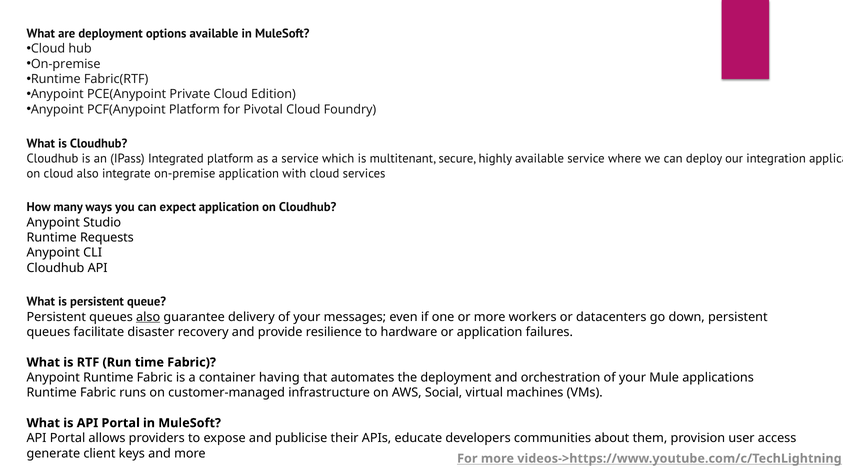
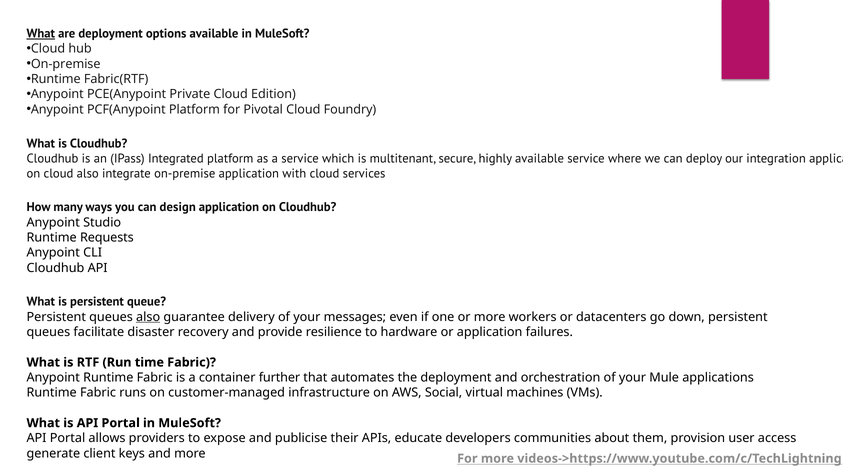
What at (41, 34) underline: none -> present
expect: expect -> design
having: having -> further
